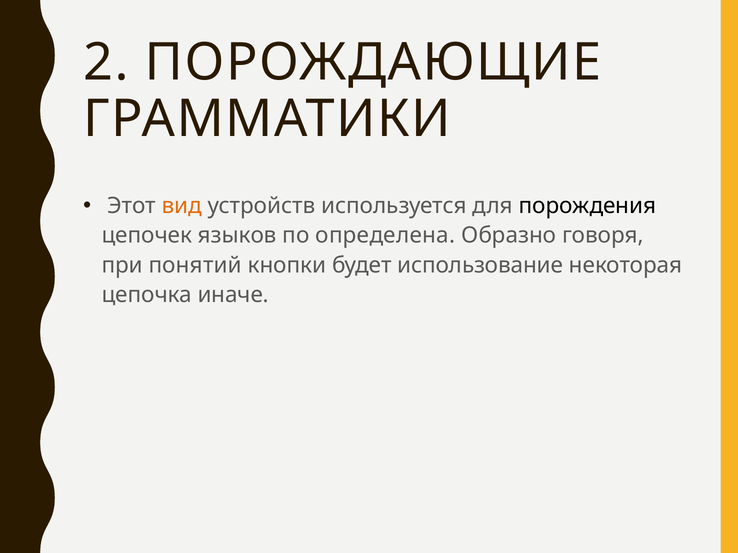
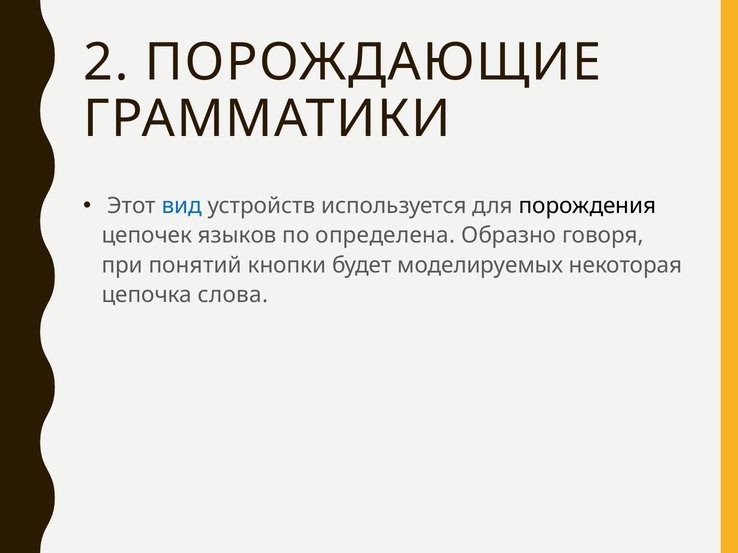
вид colour: orange -> blue
использование: использование -> моделируемых
иначе: иначе -> слова
